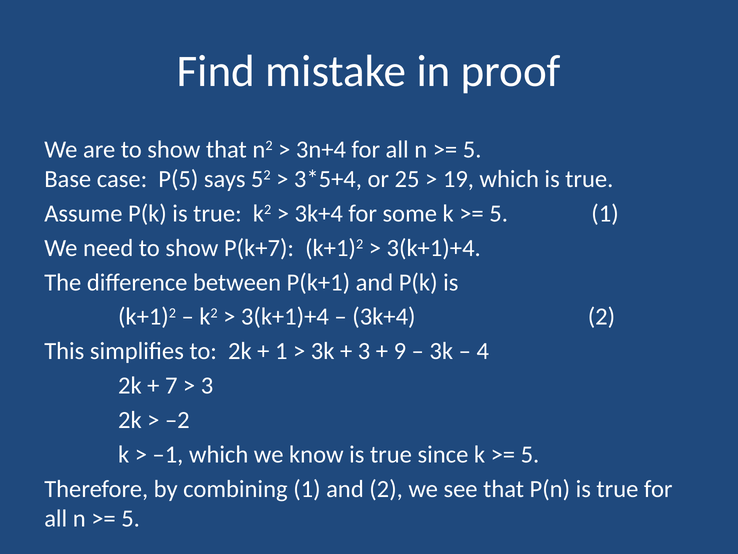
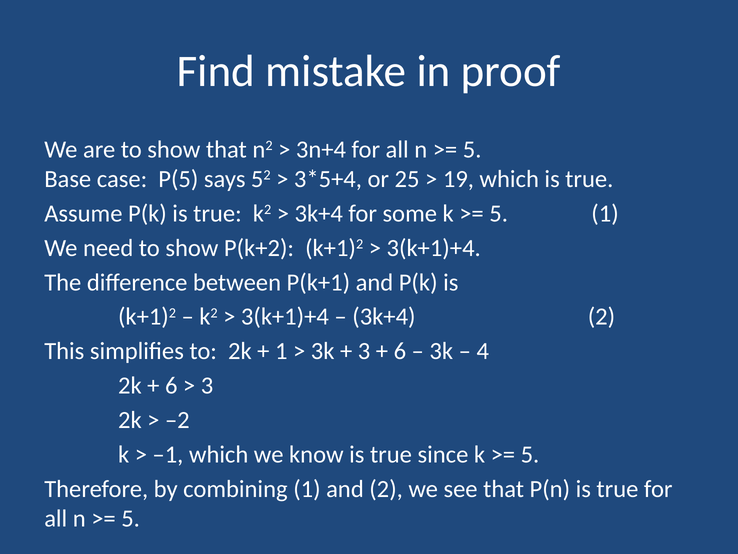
P(k+7: P(k+7 -> P(k+2
9 at (400, 351): 9 -> 6
7 at (171, 385): 7 -> 6
